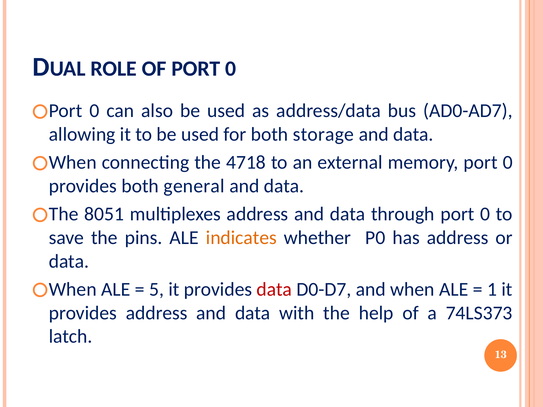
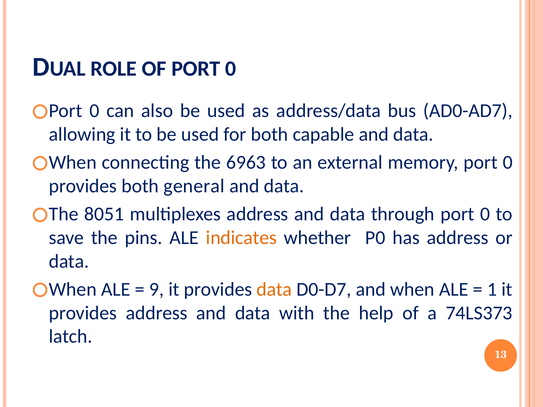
storage: storage -> capable
4718: 4718 -> 6963
5: 5 -> 9
data at (274, 290) colour: red -> orange
